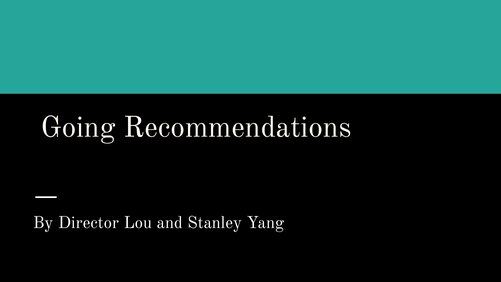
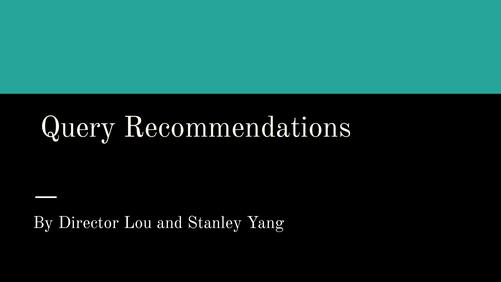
Going: Going -> Query
